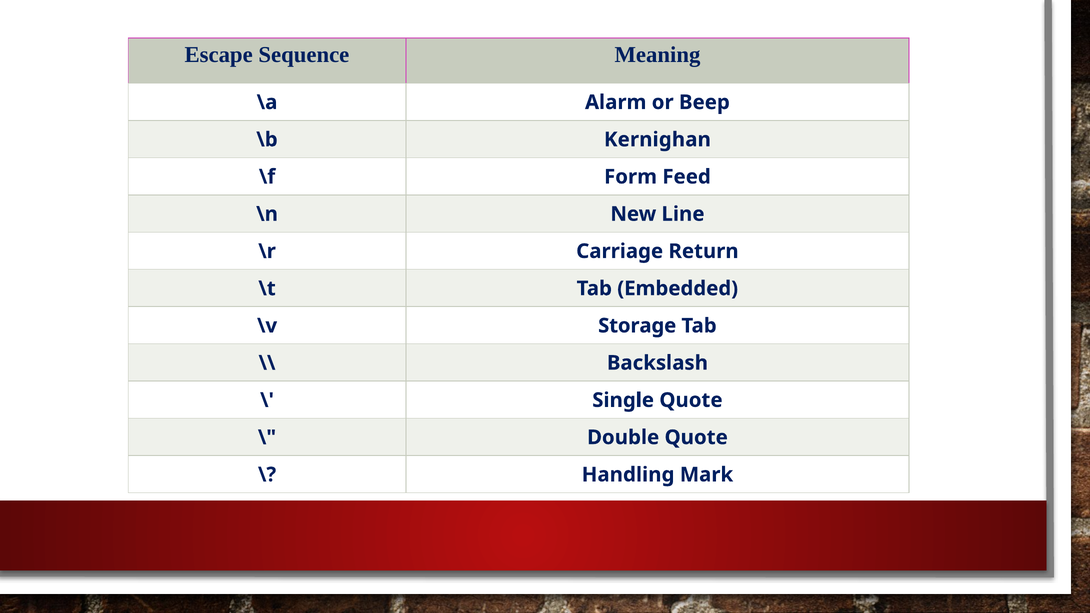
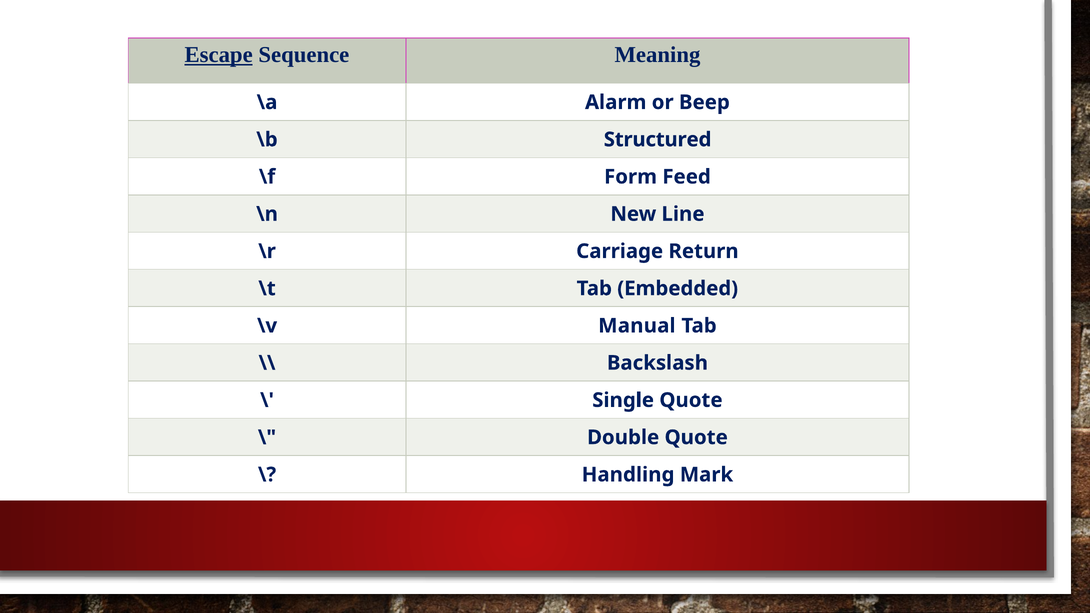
Escape underline: none -> present
Kernighan: Kernighan -> Structured
Storage: Storage -> Manual
